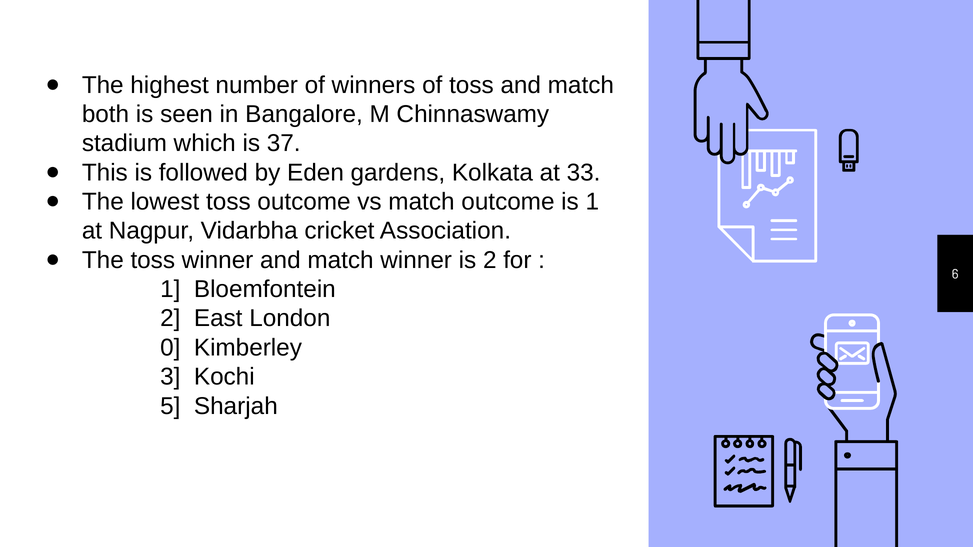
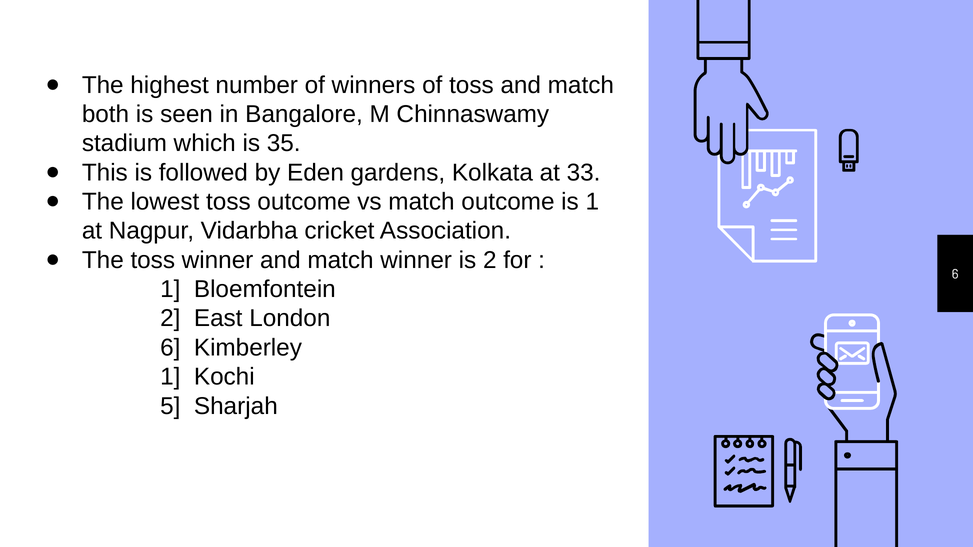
37: 37 -> 35
0 at (170, 348): 0 -> 6
3 at (170, 377): 3 -> 1
